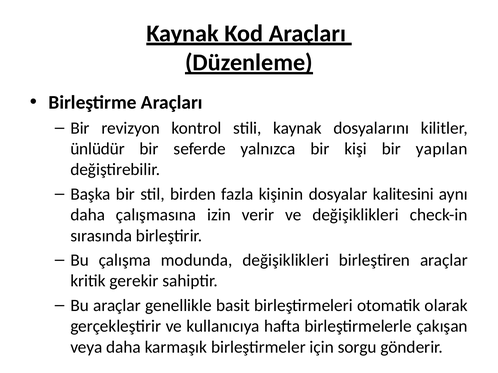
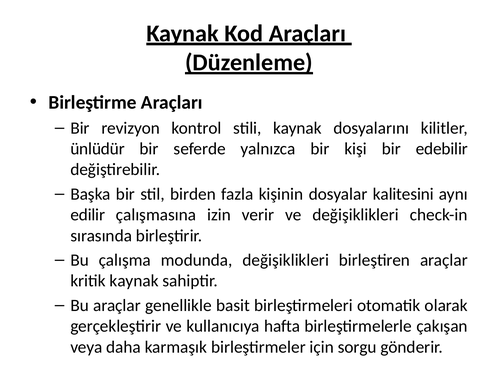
yapılan: yapılan -> edebilir
daha at (88, 215): daha -> edilir
kritik gerekir: gerekir -> kaynak
